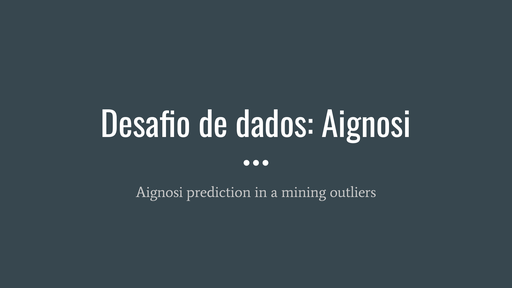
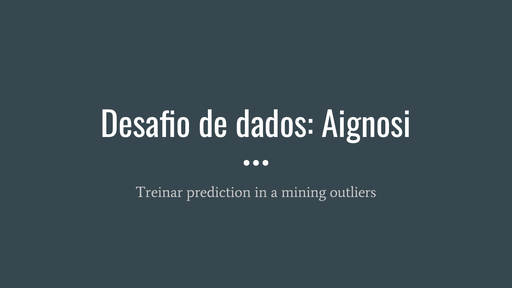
Aignosi at (159, 192): Aignosi -> Treinar
